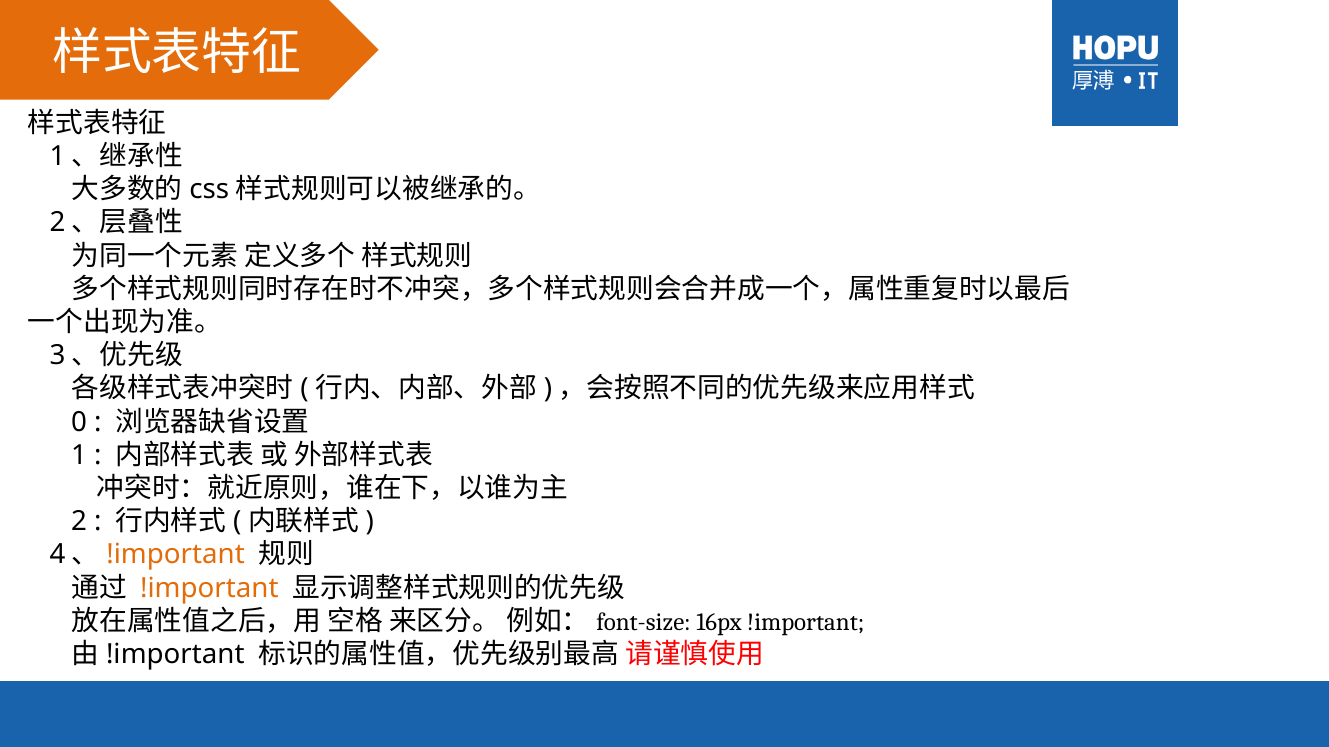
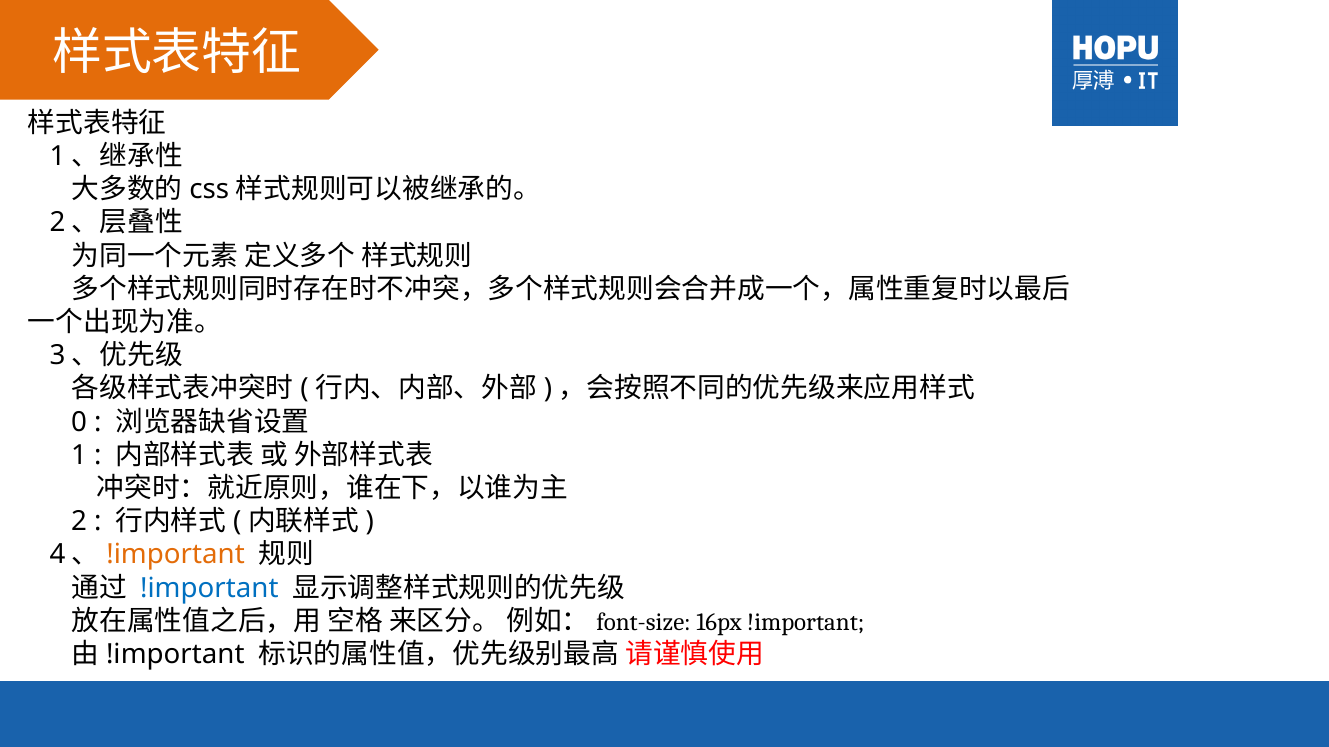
!important at (209, 588) colour: orange -> blue
